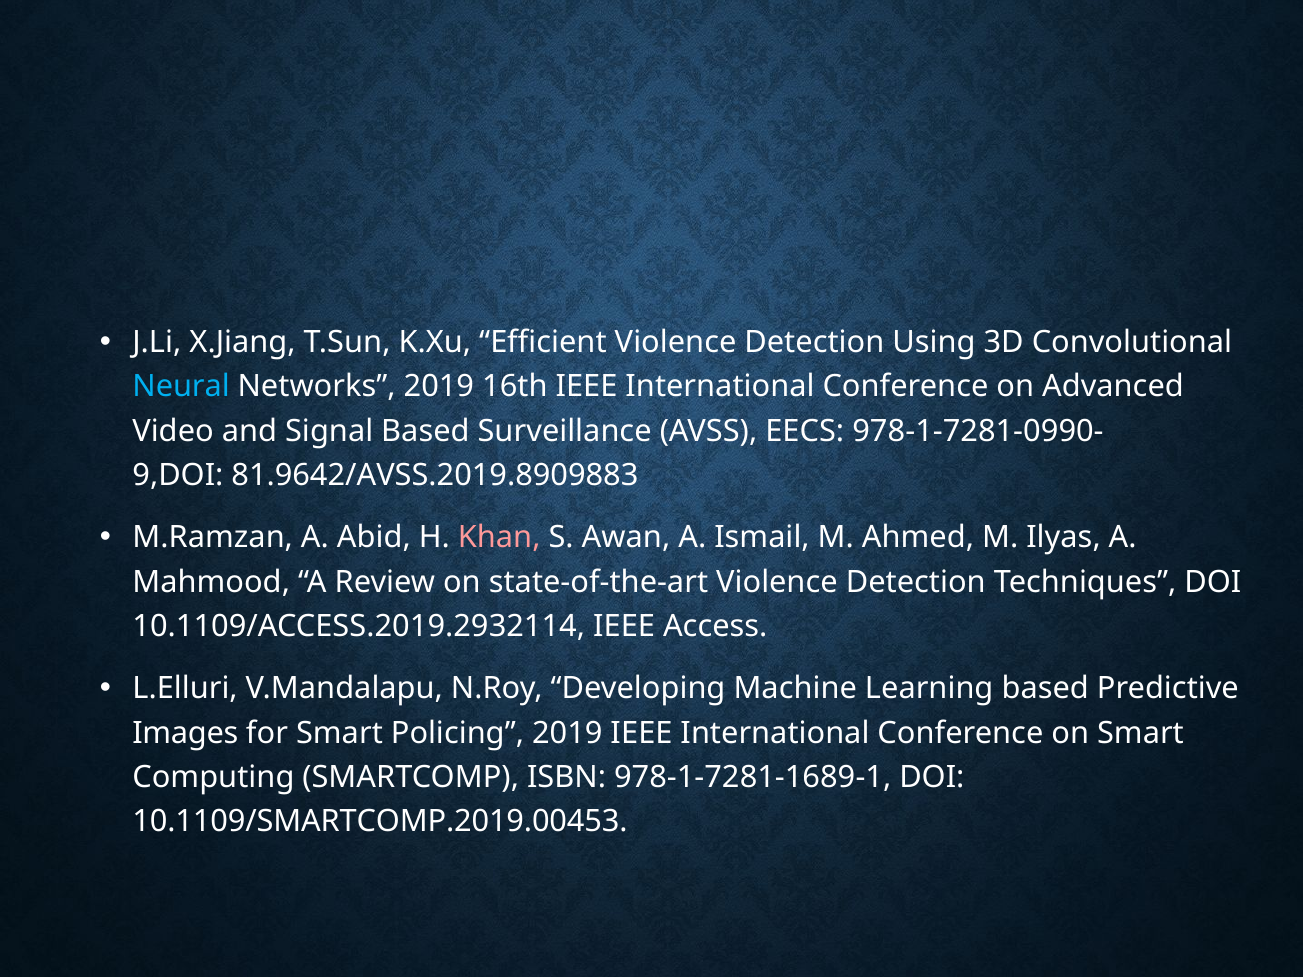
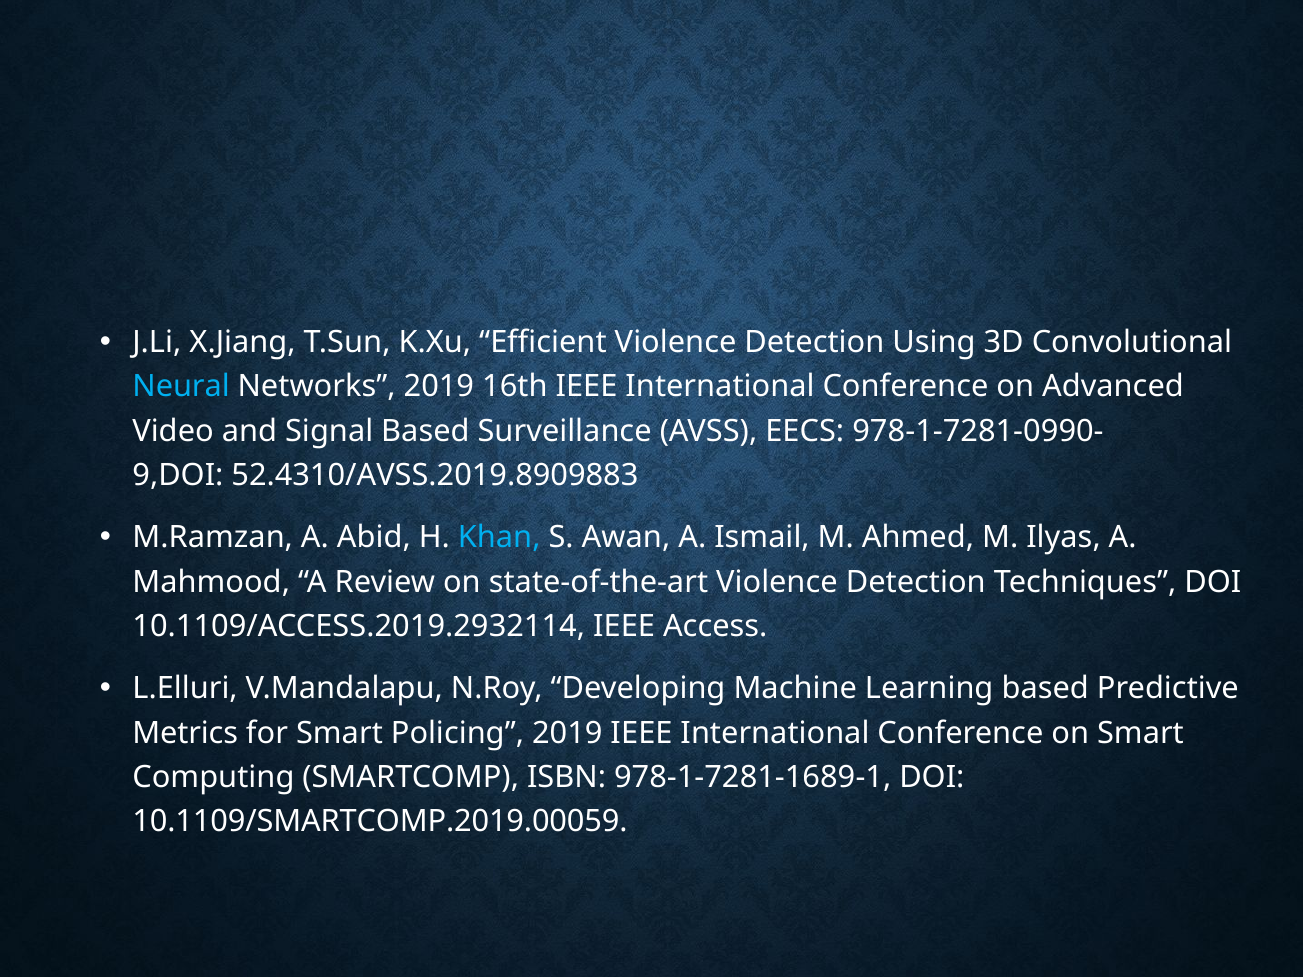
81.9642/AVSS.2019.8909883: 81.9642/AVSS.2019.8909883 -> 52.4310/AVSS.2019.8909883
Khan colour: pink -> light blue
Images: Images -> Metrics
10.1109/SMARTCOMP.2019.00453: 10.1109/SMARTCOMP.2019.00453 -> 10.1109/SMARTCOMP.2019.00059
